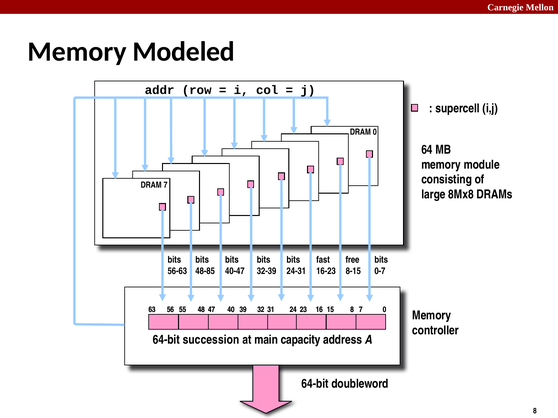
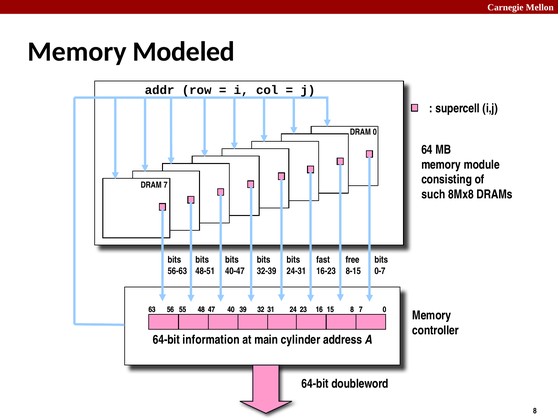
large: large -> such
48-85: 48-85 -> 48-51
succession: succession -> information
capacity: capacity -> cylinder
